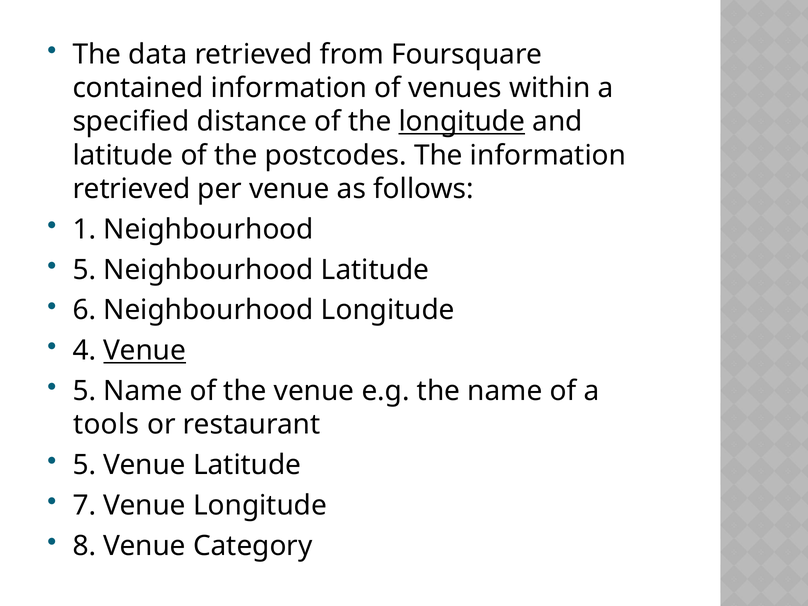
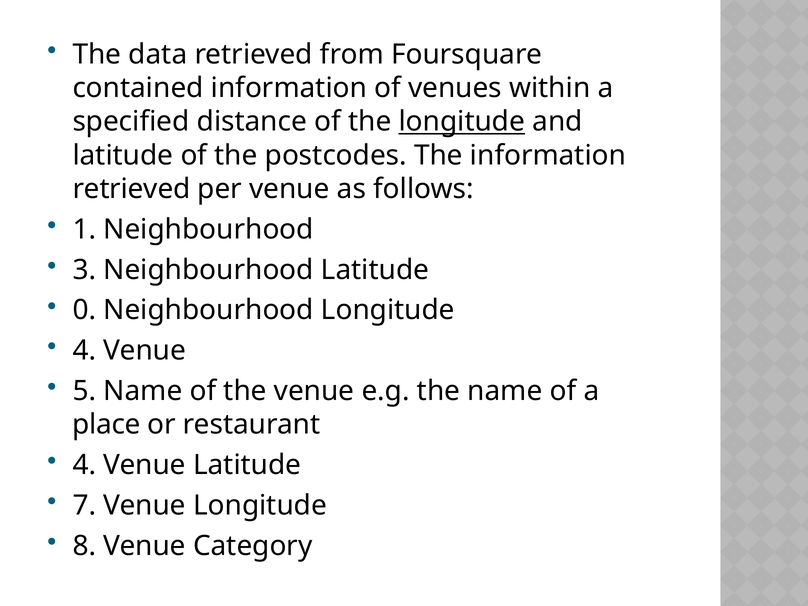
5 at (84, 270): 5 -> 3
6: 6 -> 0
Venue at (145, 351) underline: present -> none
tools: tools -> place
5 at (84, 465): 5 -> 4
